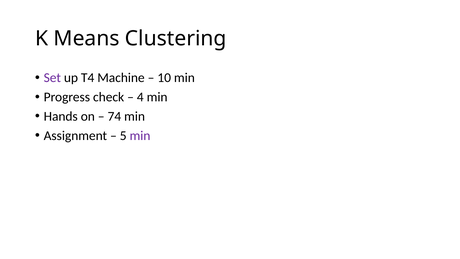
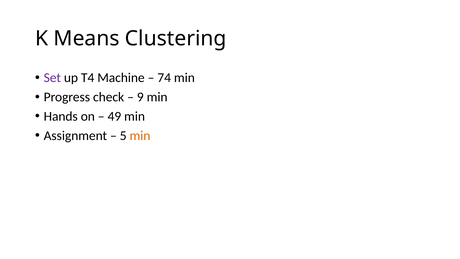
10: 10 -> 74
4: 4 -> 9
74: 74 -> 49
min at (140, 136) colour: purple -> orange
